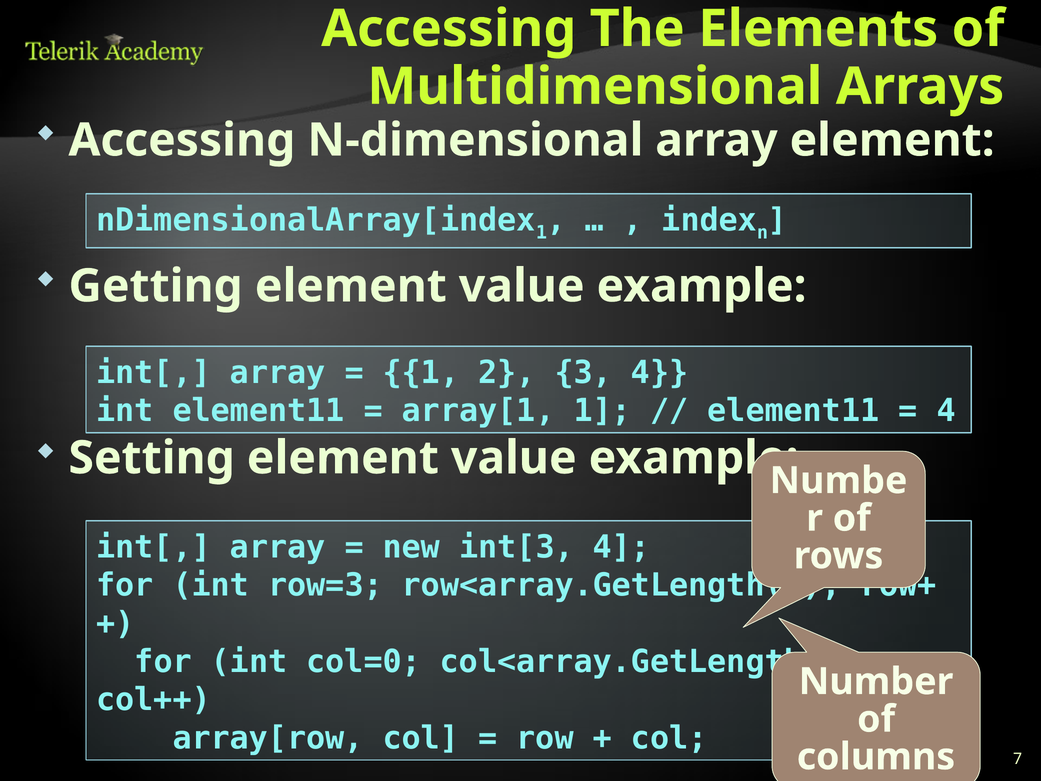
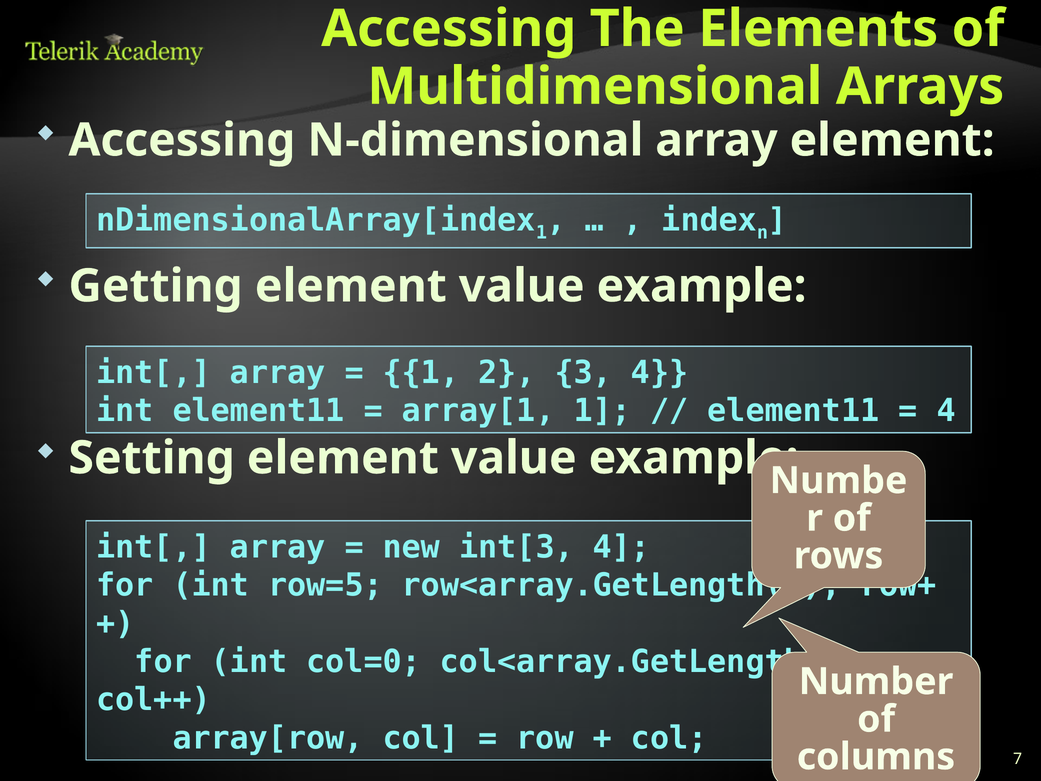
row=3: row=3 -> row=5
